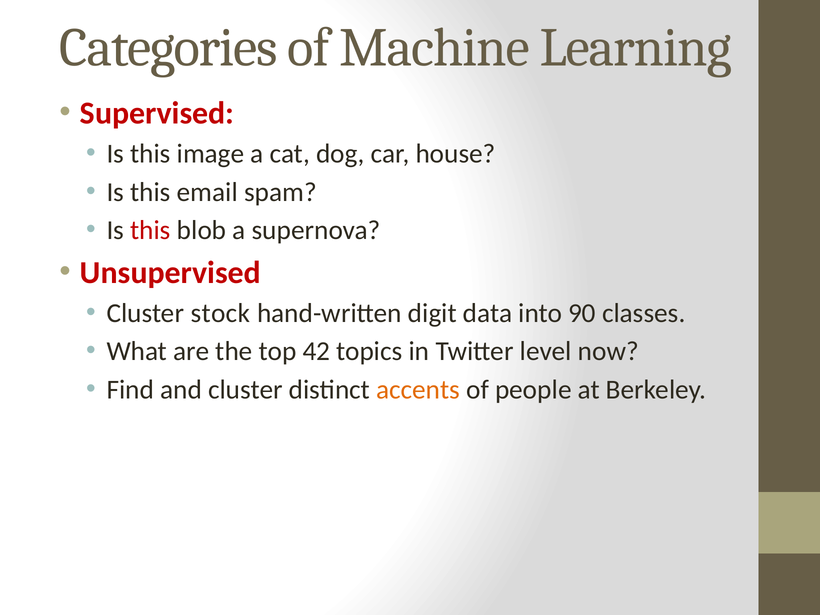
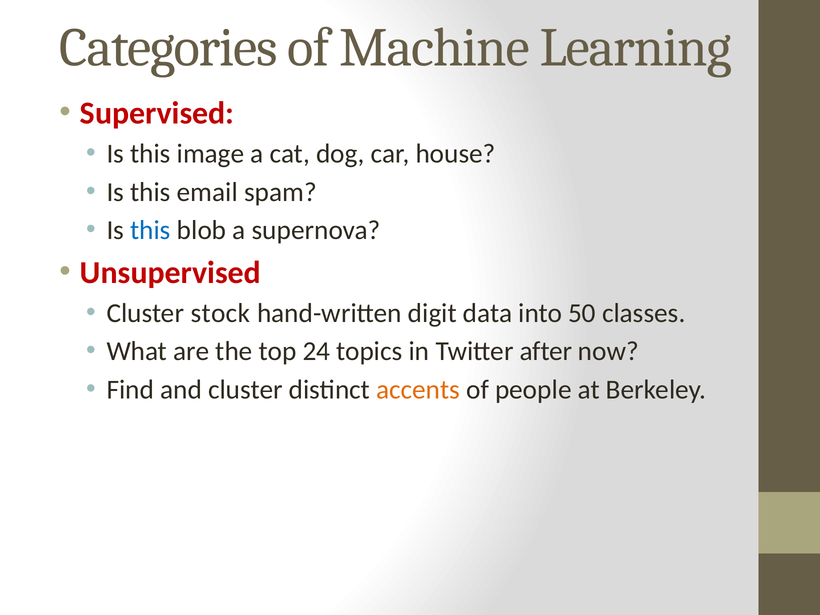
this at (150, 230) colour: red -> blue
90: 90 -> 50
42: 42 -> 24
level: level -> after
